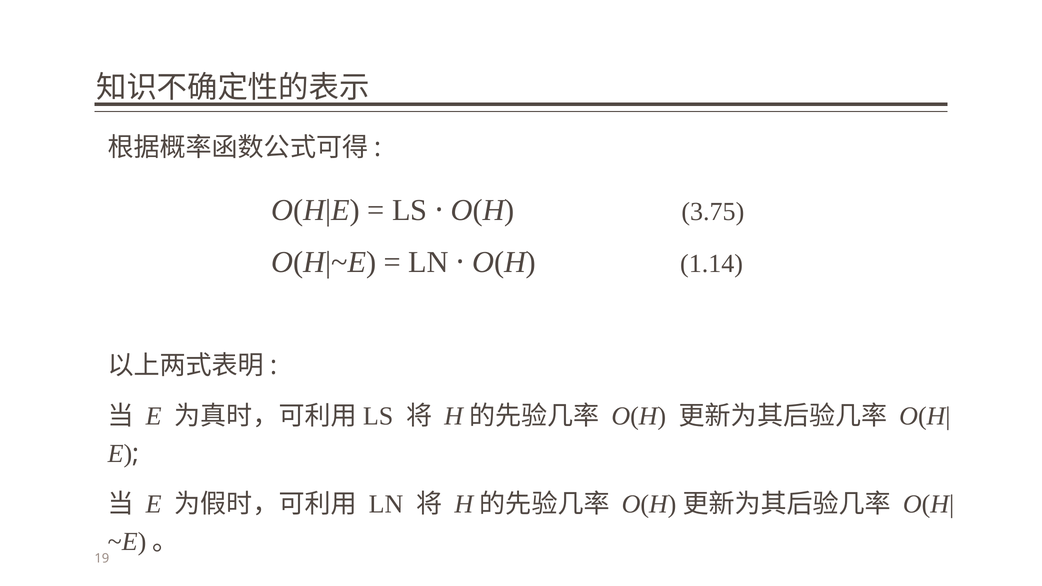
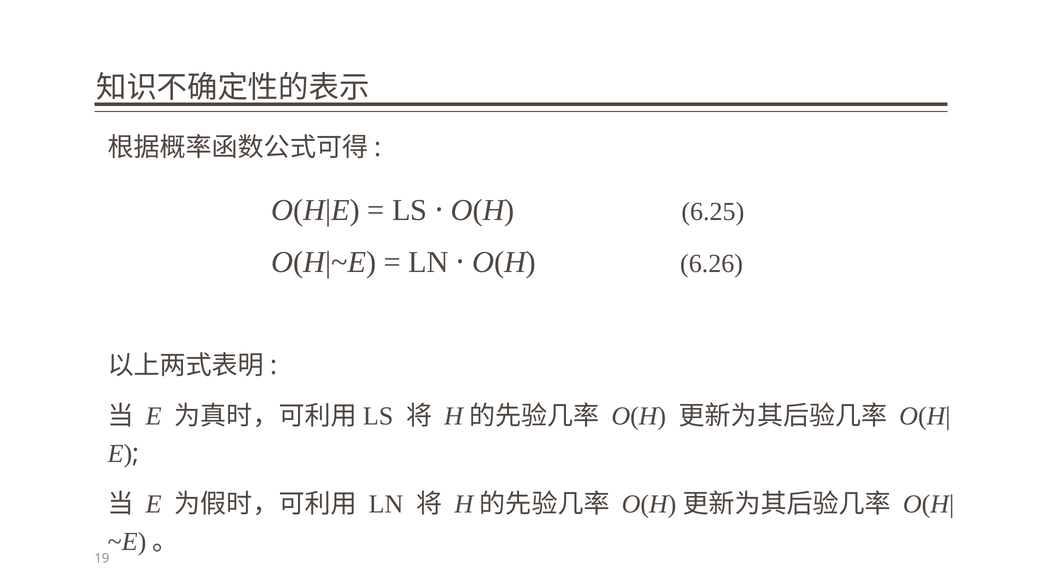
3.75: 3.75 -> 6.25
1.14: 1.14 -> 6.26
